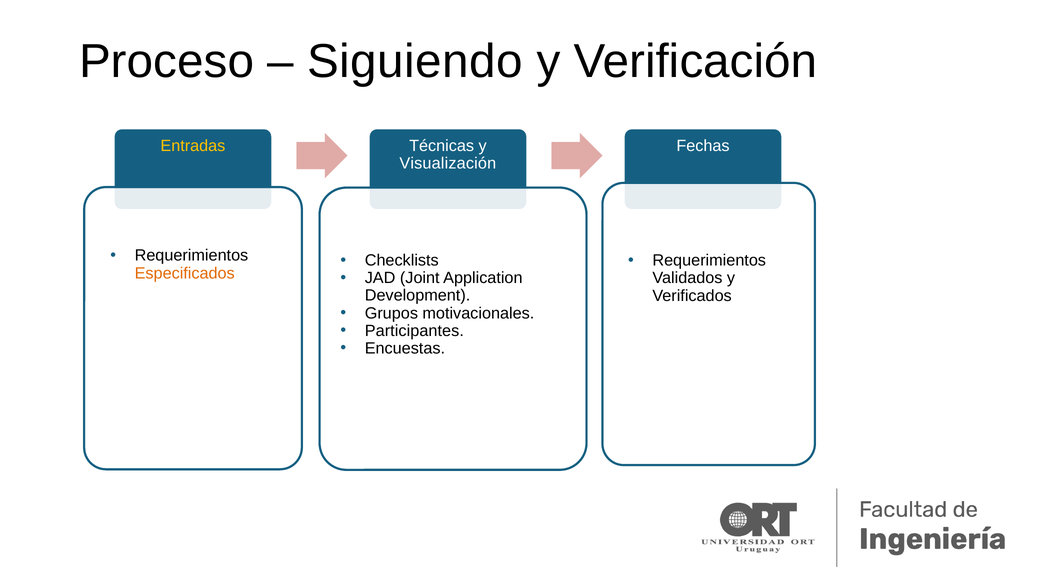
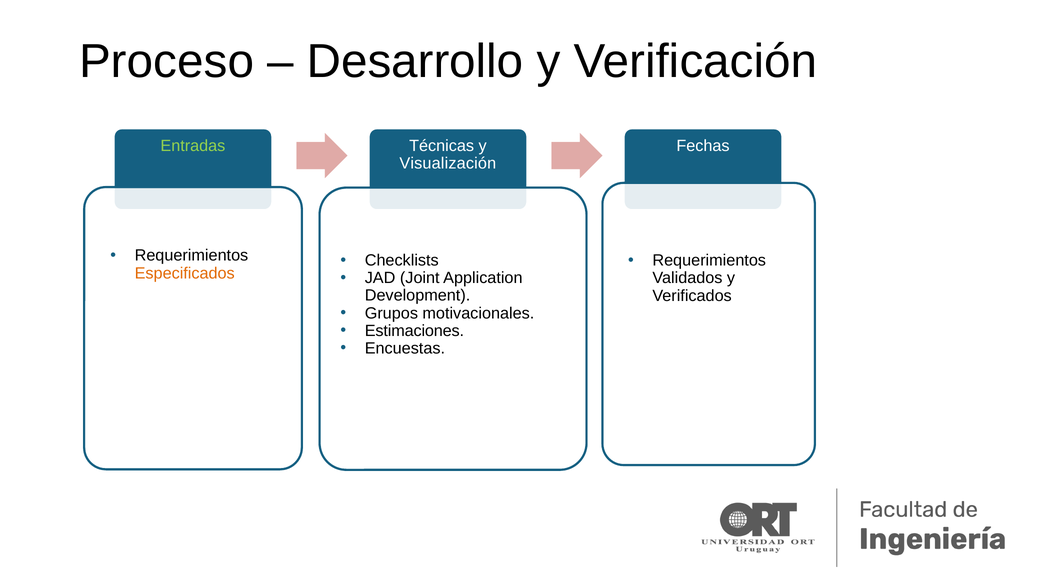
Siguiendo: Siguiendo -> Desarrollo
Entradas colour: yellow -> light green
Participantes: Participantes -> Estimaciones
